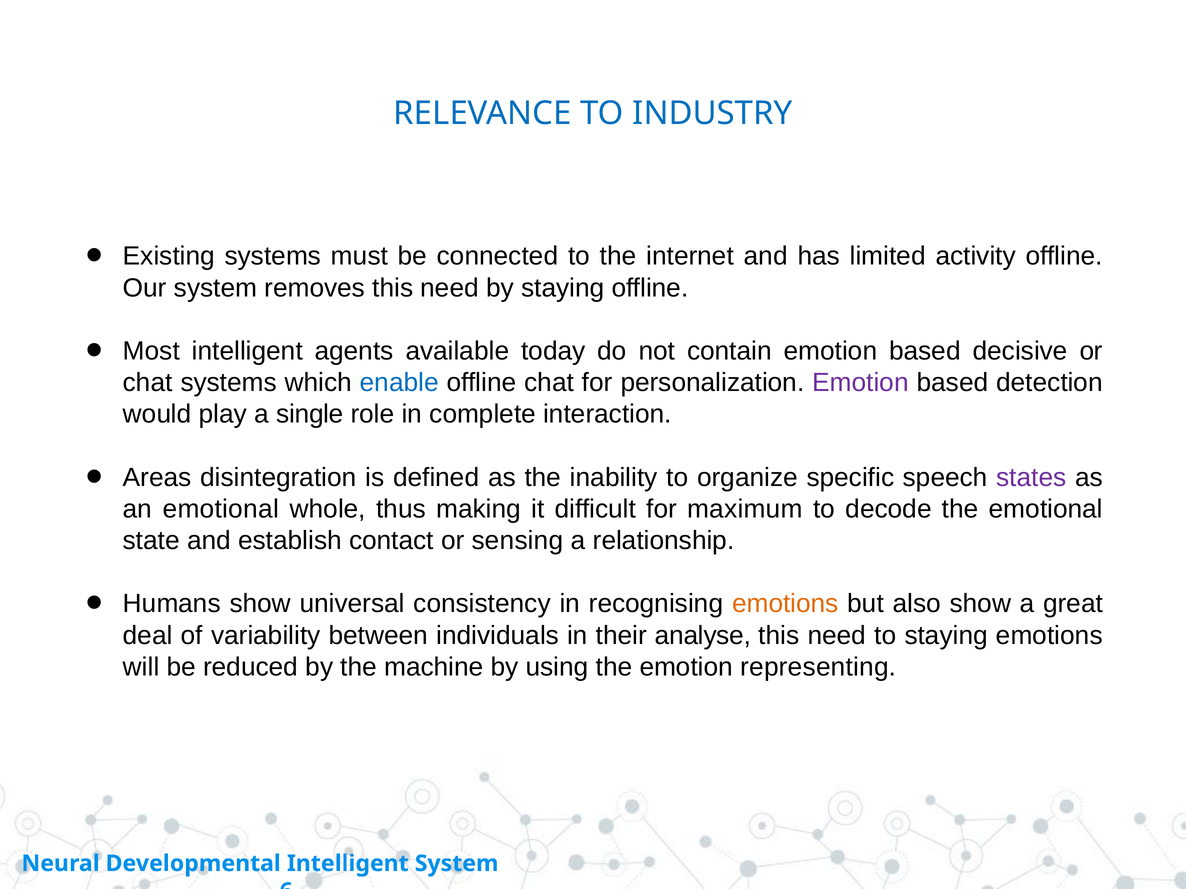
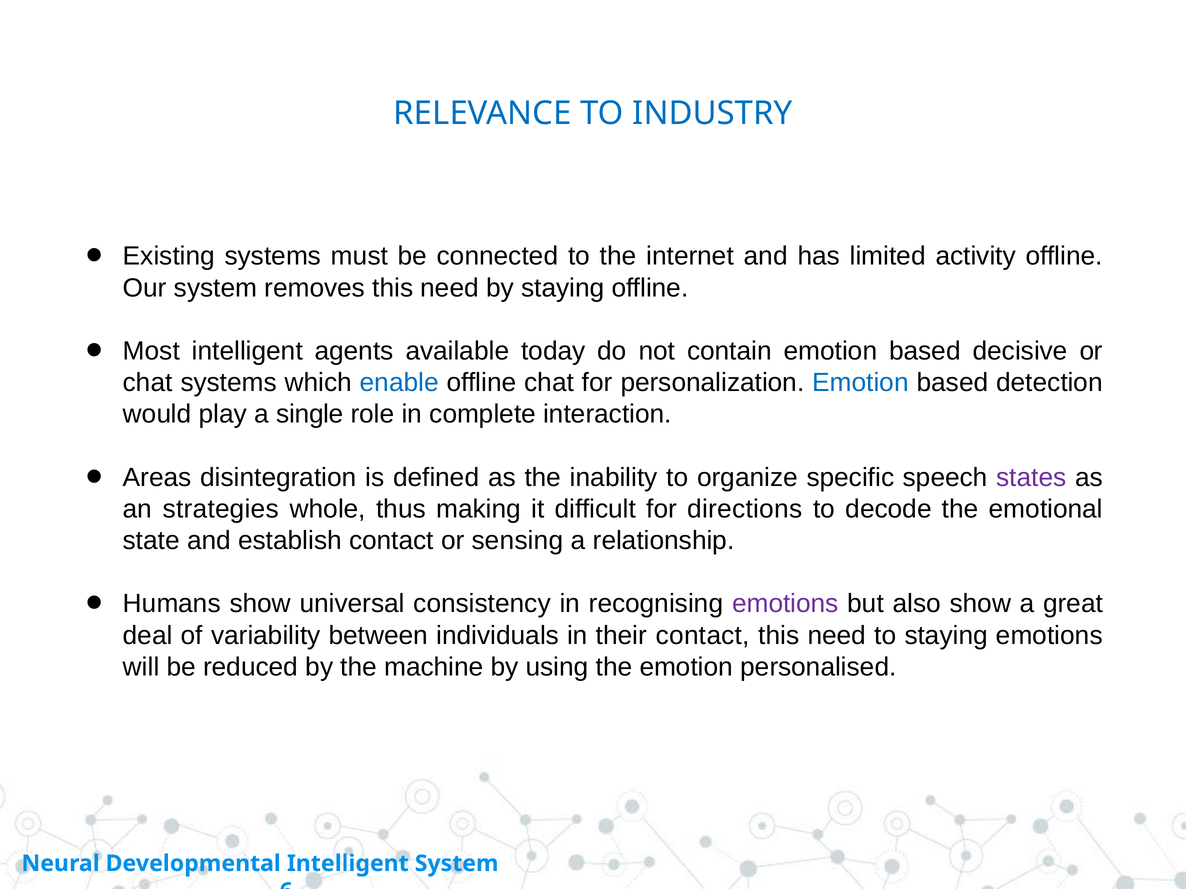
Emotion at (861, 383) colour: purple -> blue
an emotional: emotional -> strategies
maximum: maximum -> directions
emotions at (785, 604) colour: orange -> purple
their analyse: analyse -> contact
representing: representing -> personalised
